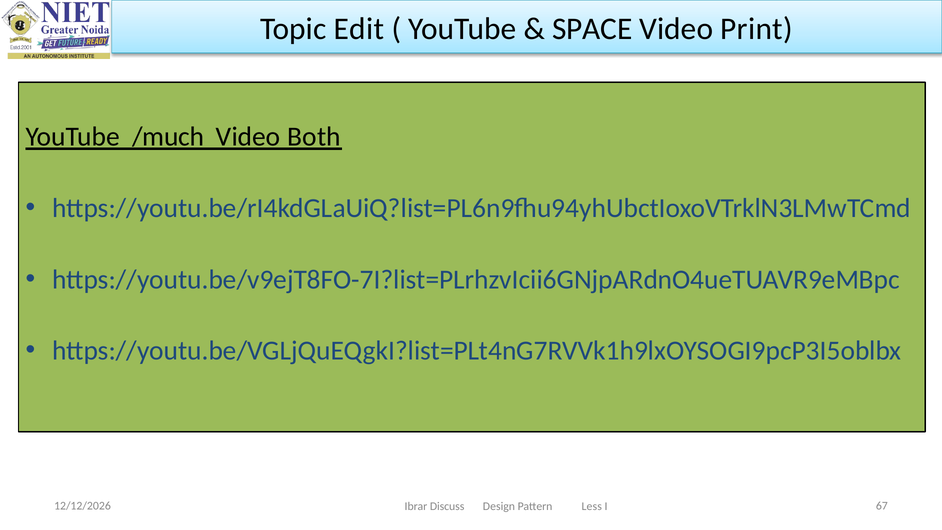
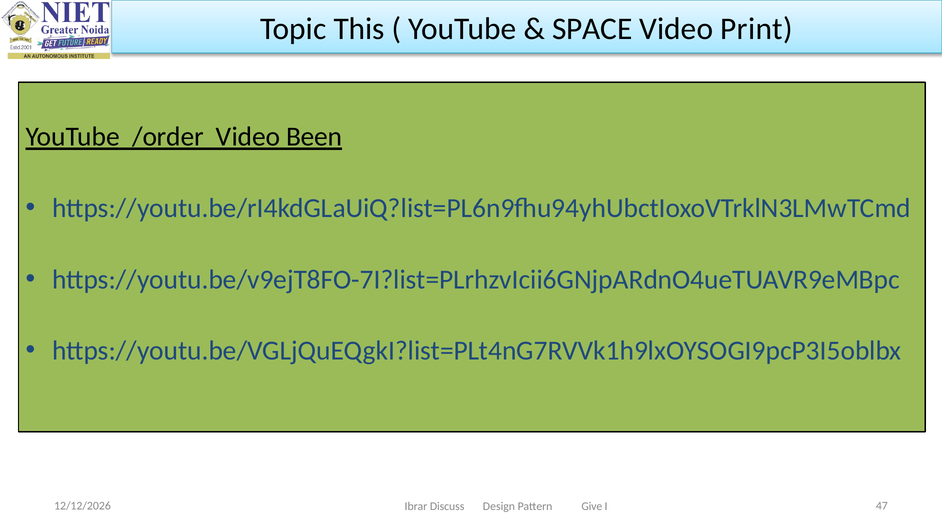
Edit: Edit -> This
/much: /much -> /order
Both: Both -> Been
67: 67 -> 47
Less: Less -> Give
